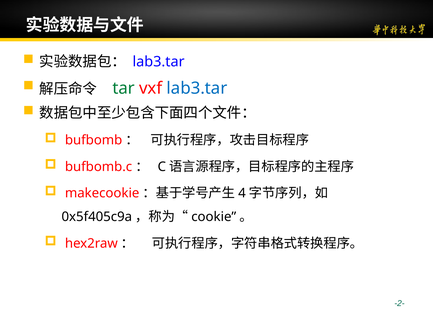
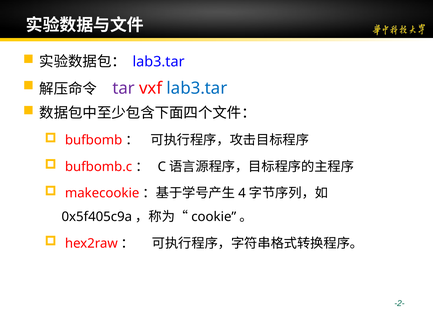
tar colour: green -> purple
